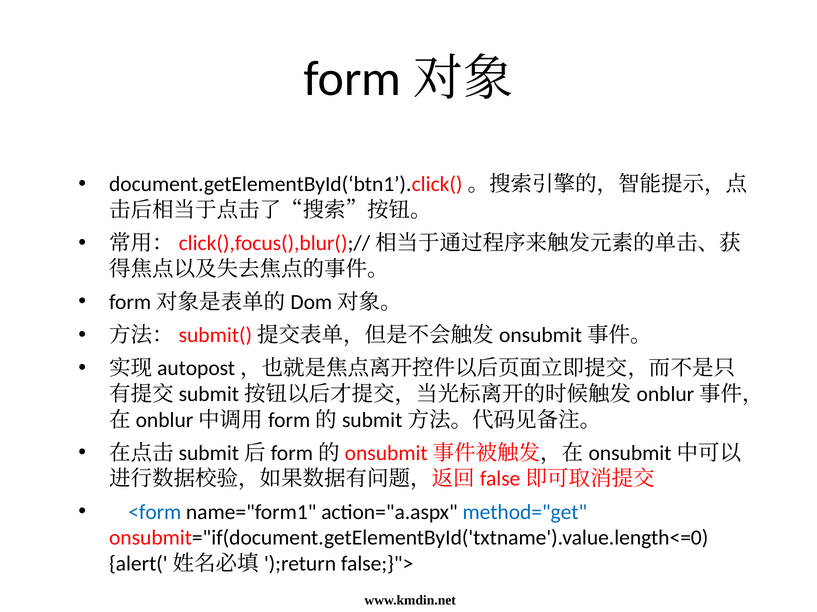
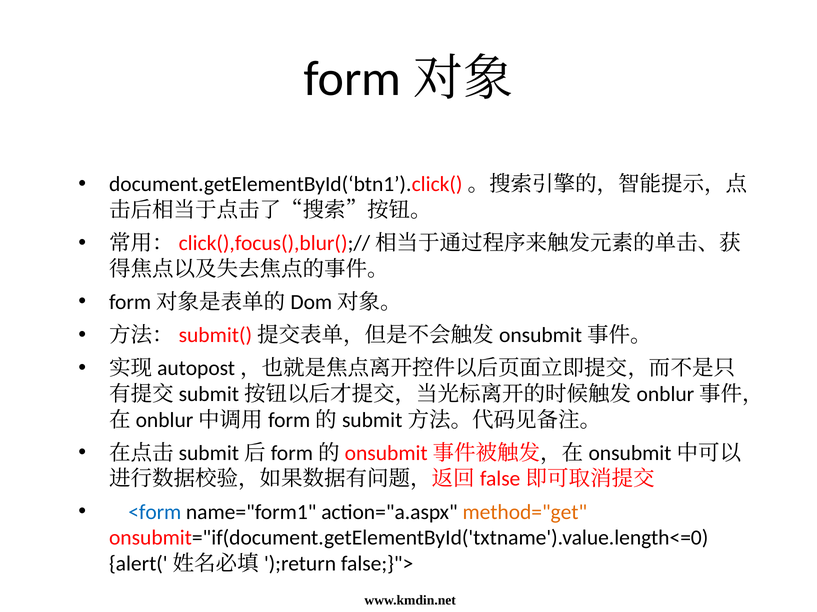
method="get colour: blue -> orange
